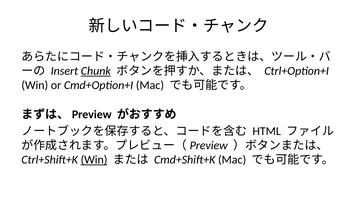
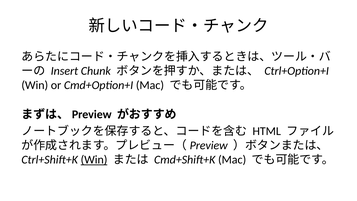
Chunk underline: present -> none
